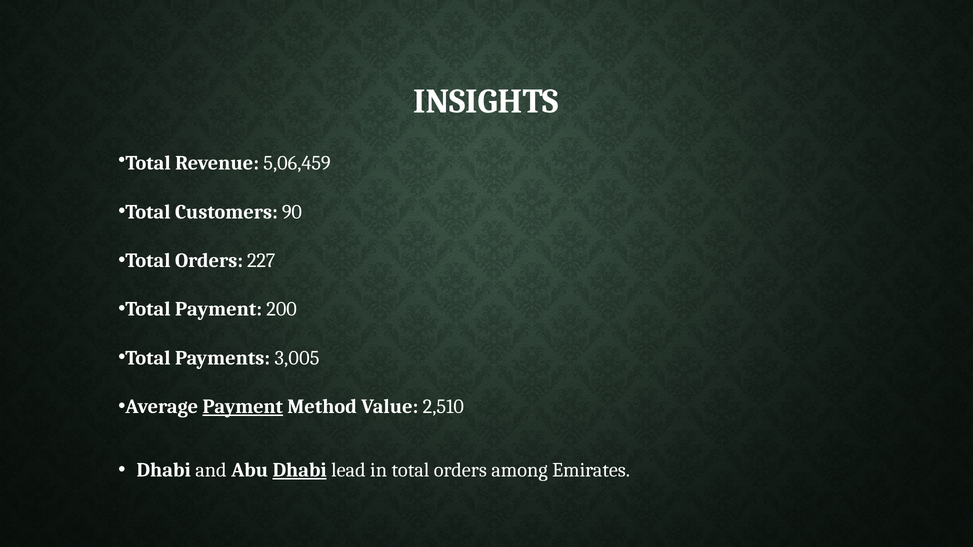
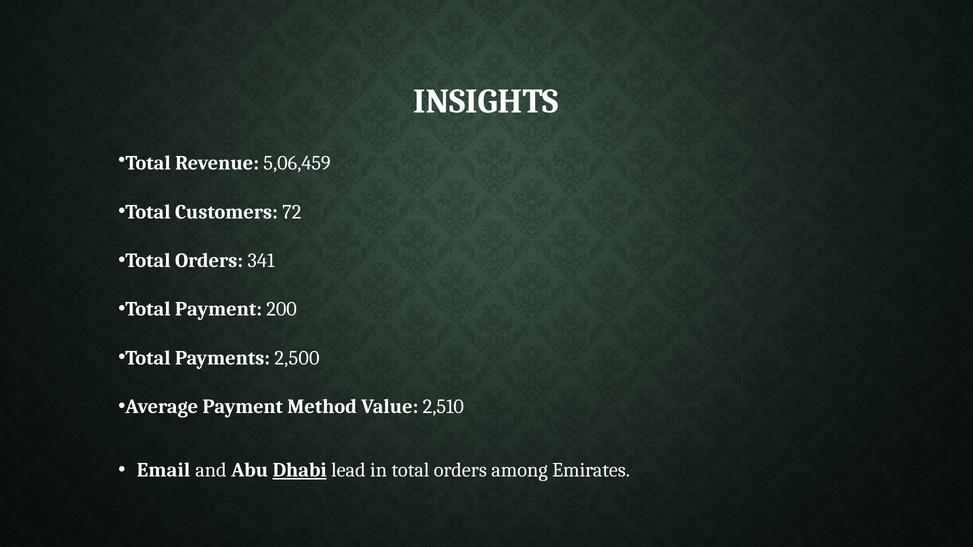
90: 90 -> 72
227: 227 -> 341
3,005: 3,005 -> 2,500
Payment at (243, 407) underline: present -> none
Dhabi at (164, 470): Dhabi -> Email
